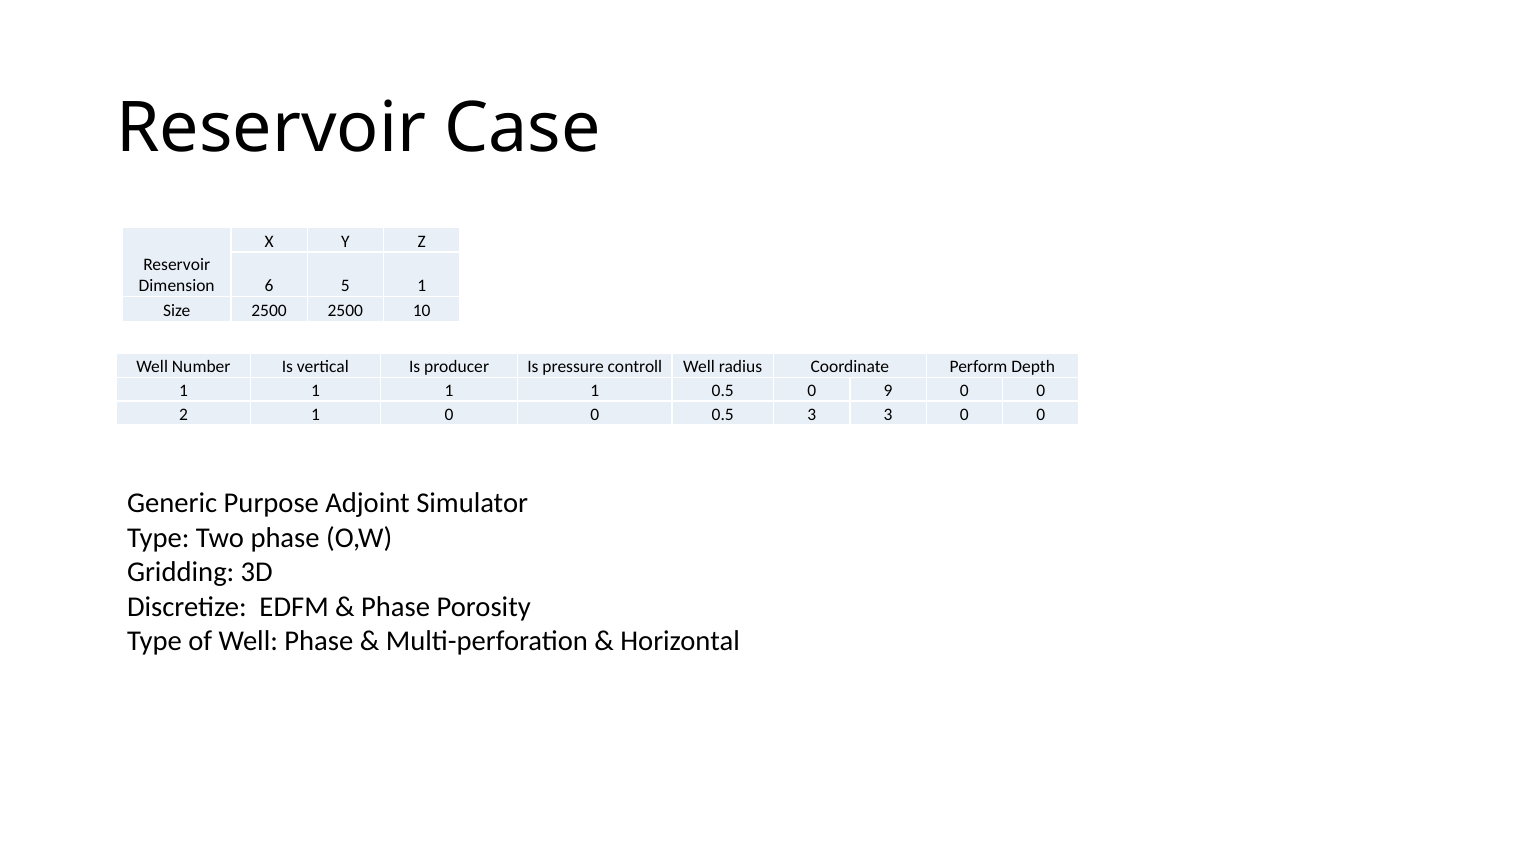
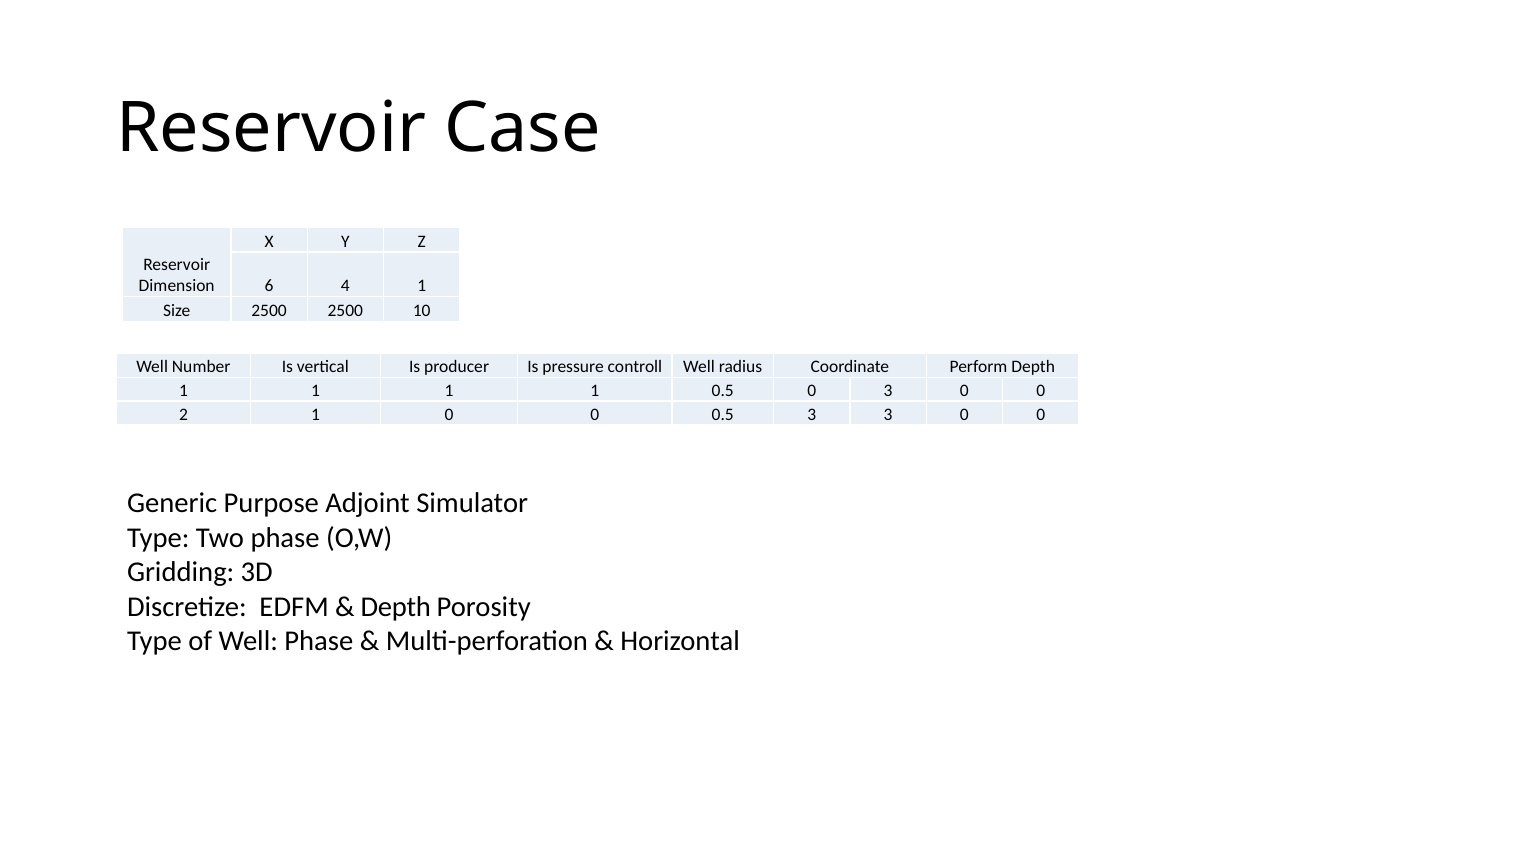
5: 5 -> 4
0 9: 9 -> 3
Phase at (396, 607): Phase -> Depth
